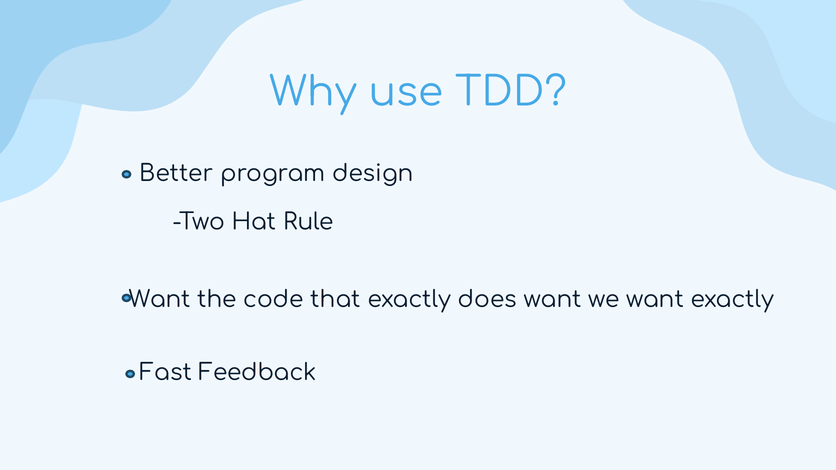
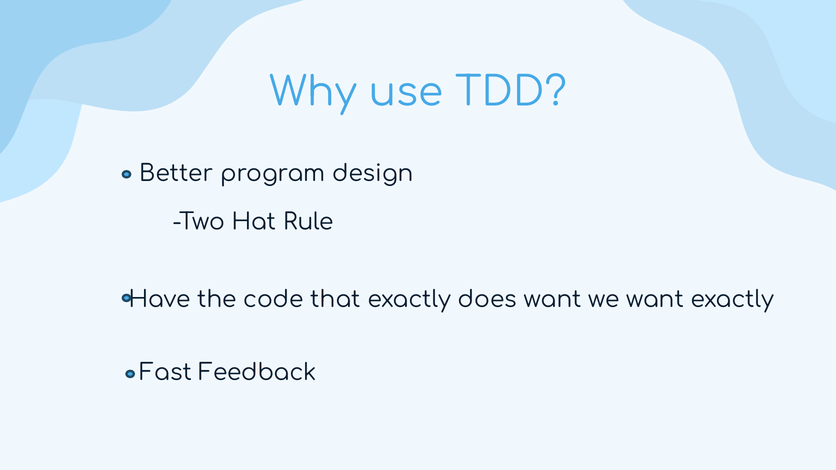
Want at (160, 300): Want -> Have
